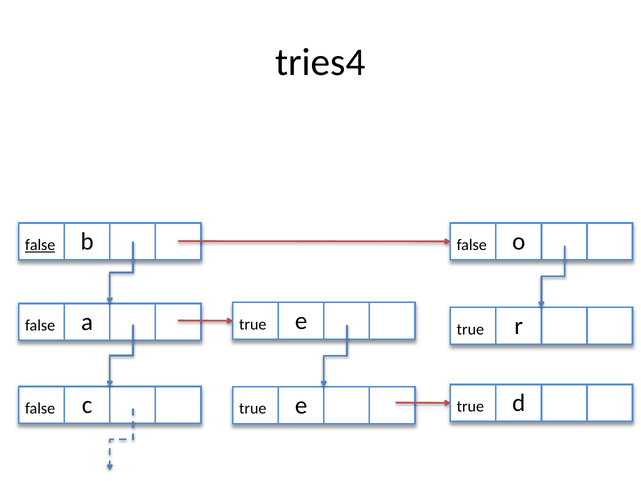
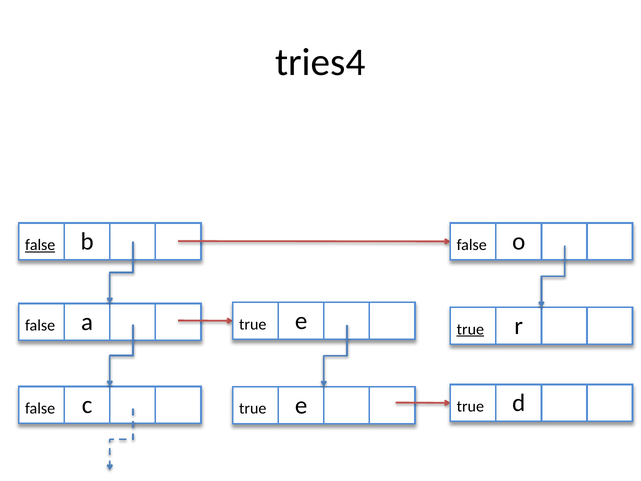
true at (470, 329) underline: none -> present
